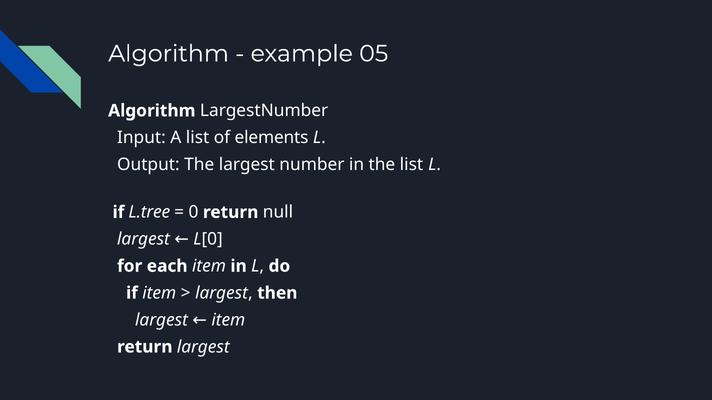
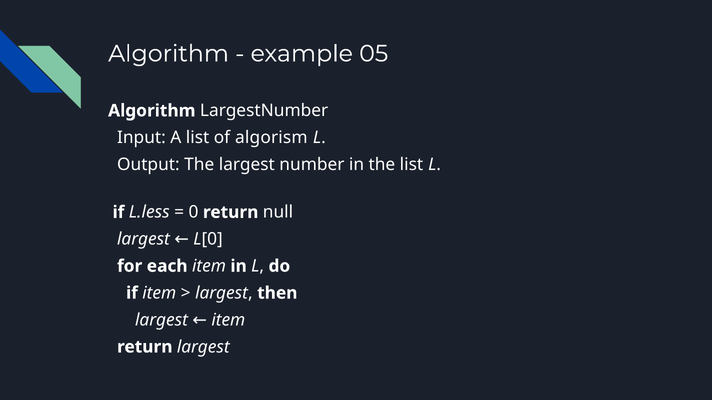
elements: elements -> algorism
L.tree: L.tree -> L.less
